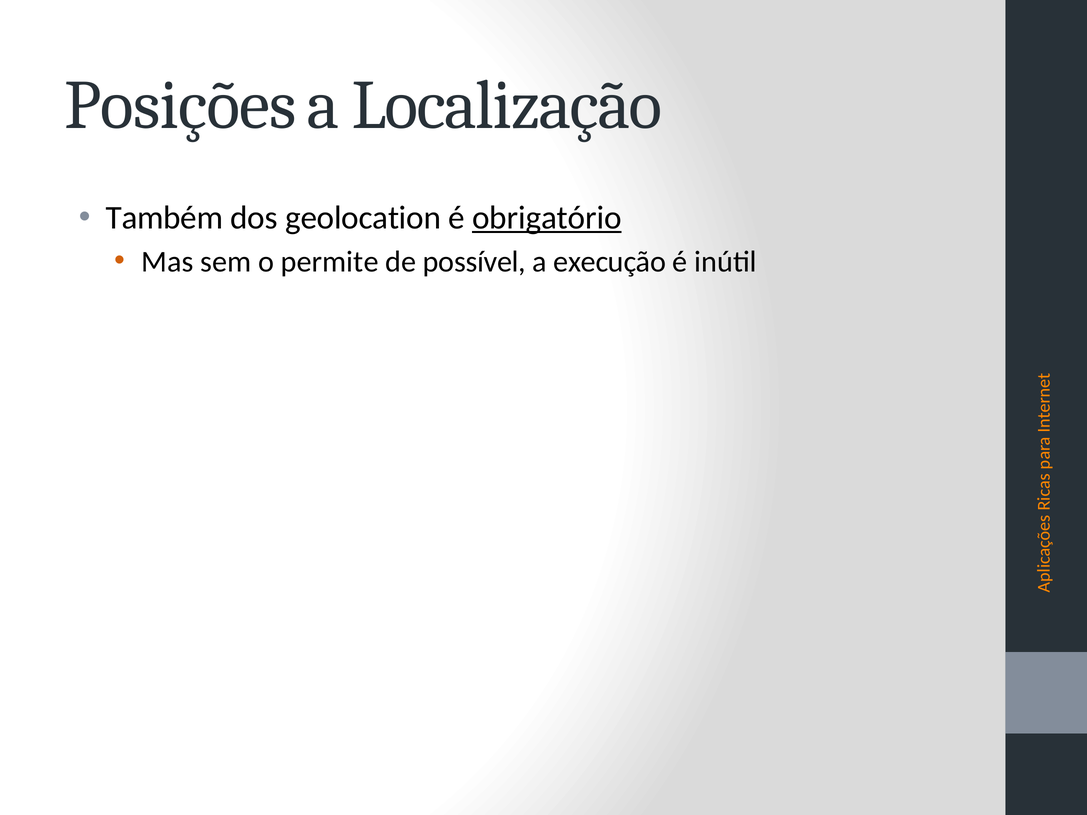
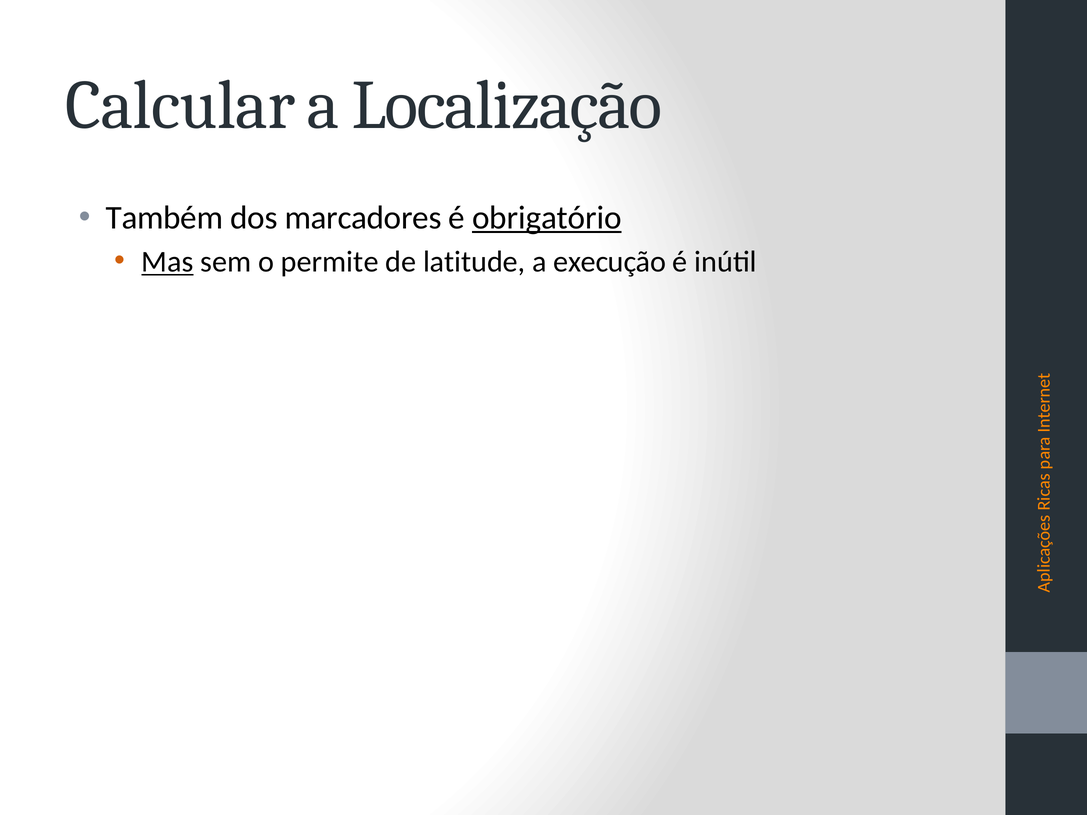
Posições: Posições -> Calcular
geolocation: geolocation -> marcadores
Mas underline: none -> present
possível: possível -> latitude
